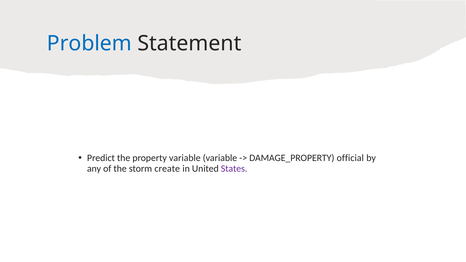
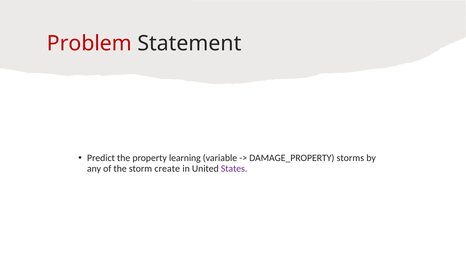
Problem colour: blue -> red
property variable: variable -> learning
official: official -> storms
